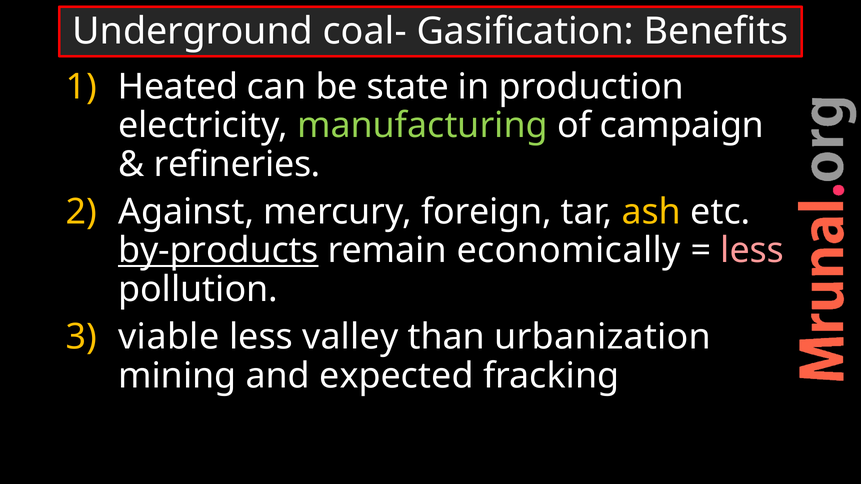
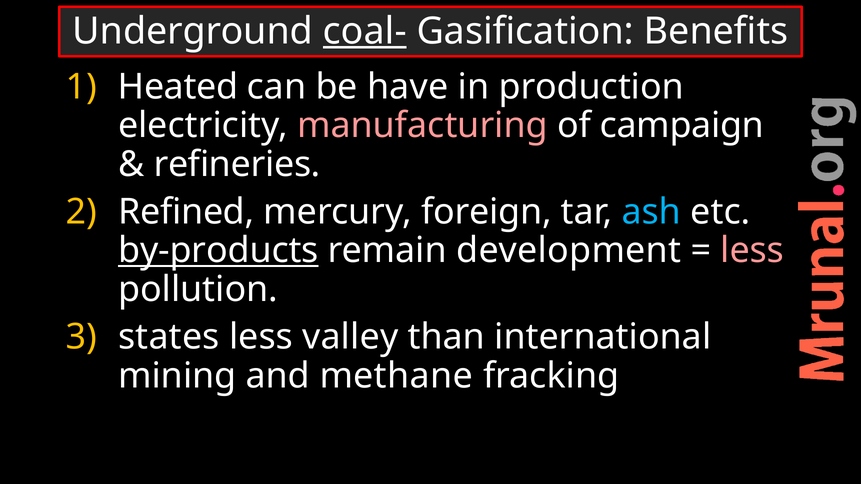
coal- underline: none -> present
state: state -> have
manufacturing colour: light green -> pink
Against: Against -> Refined
ash colour: yellow -> light blue
economically: economically -> development
viable: viable -> states
urbanization: urbanization -> international
expected: expected -> methane
